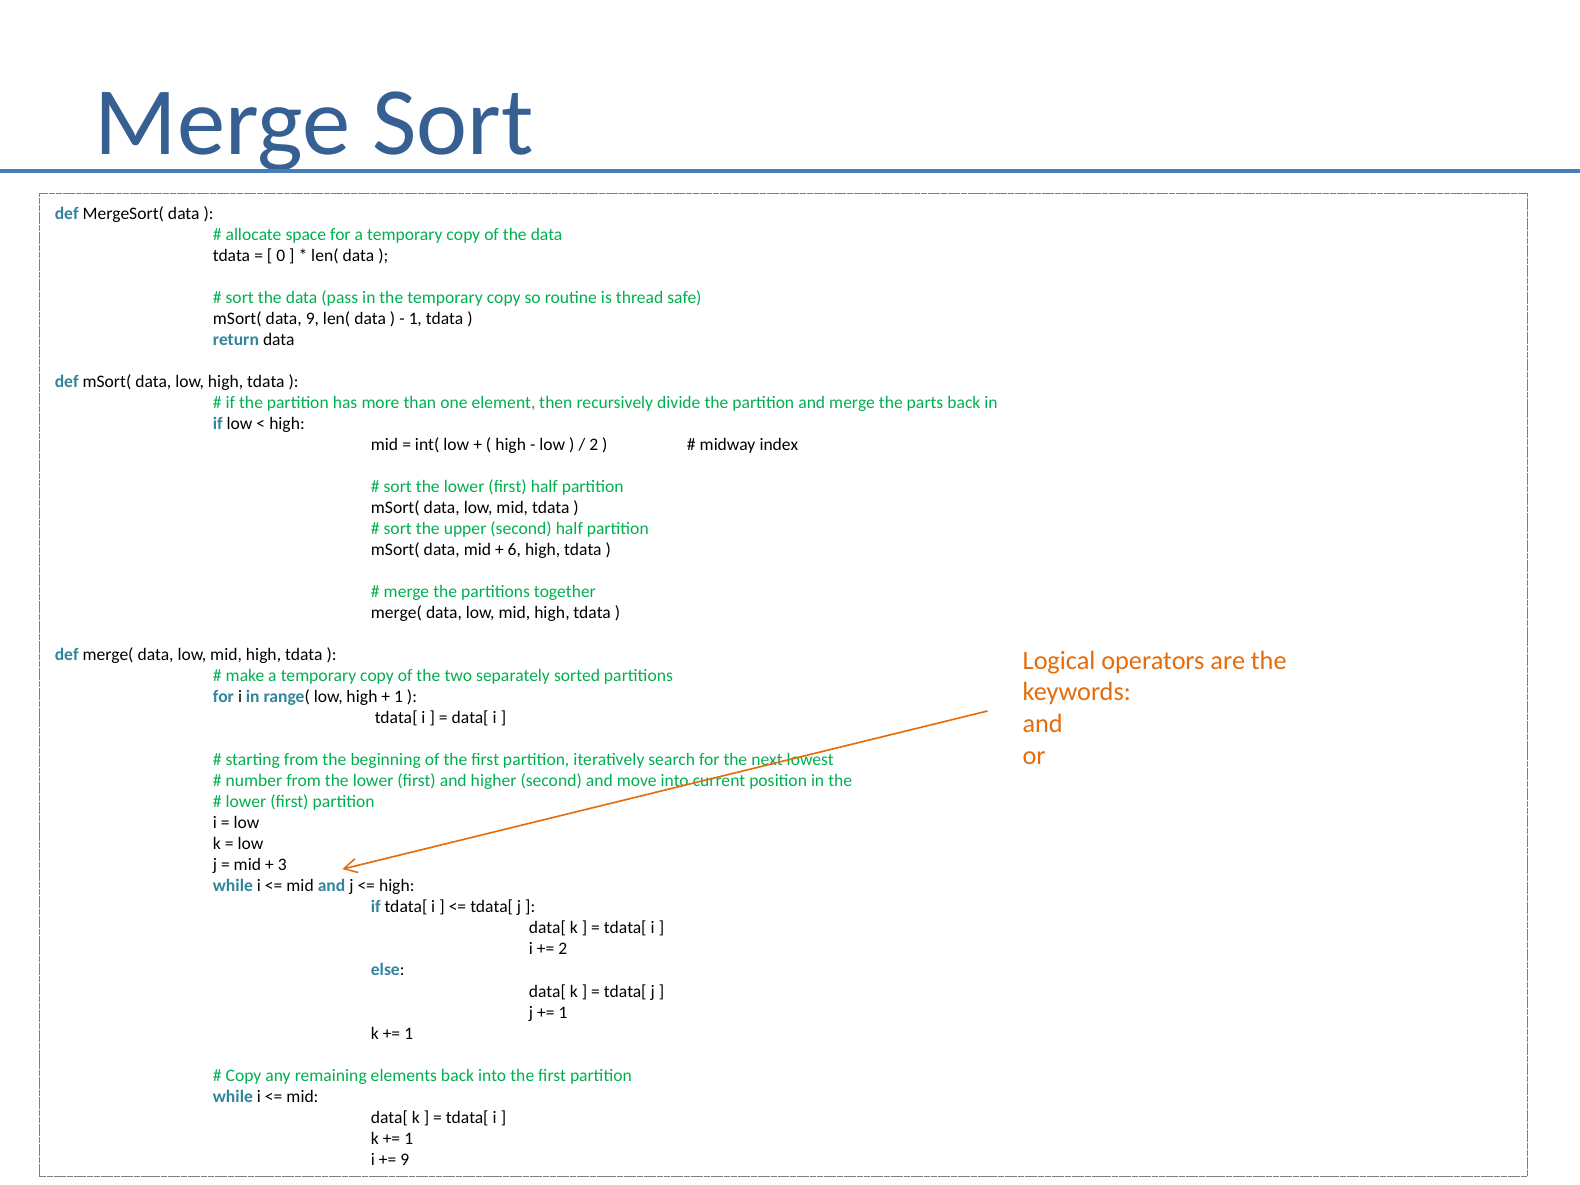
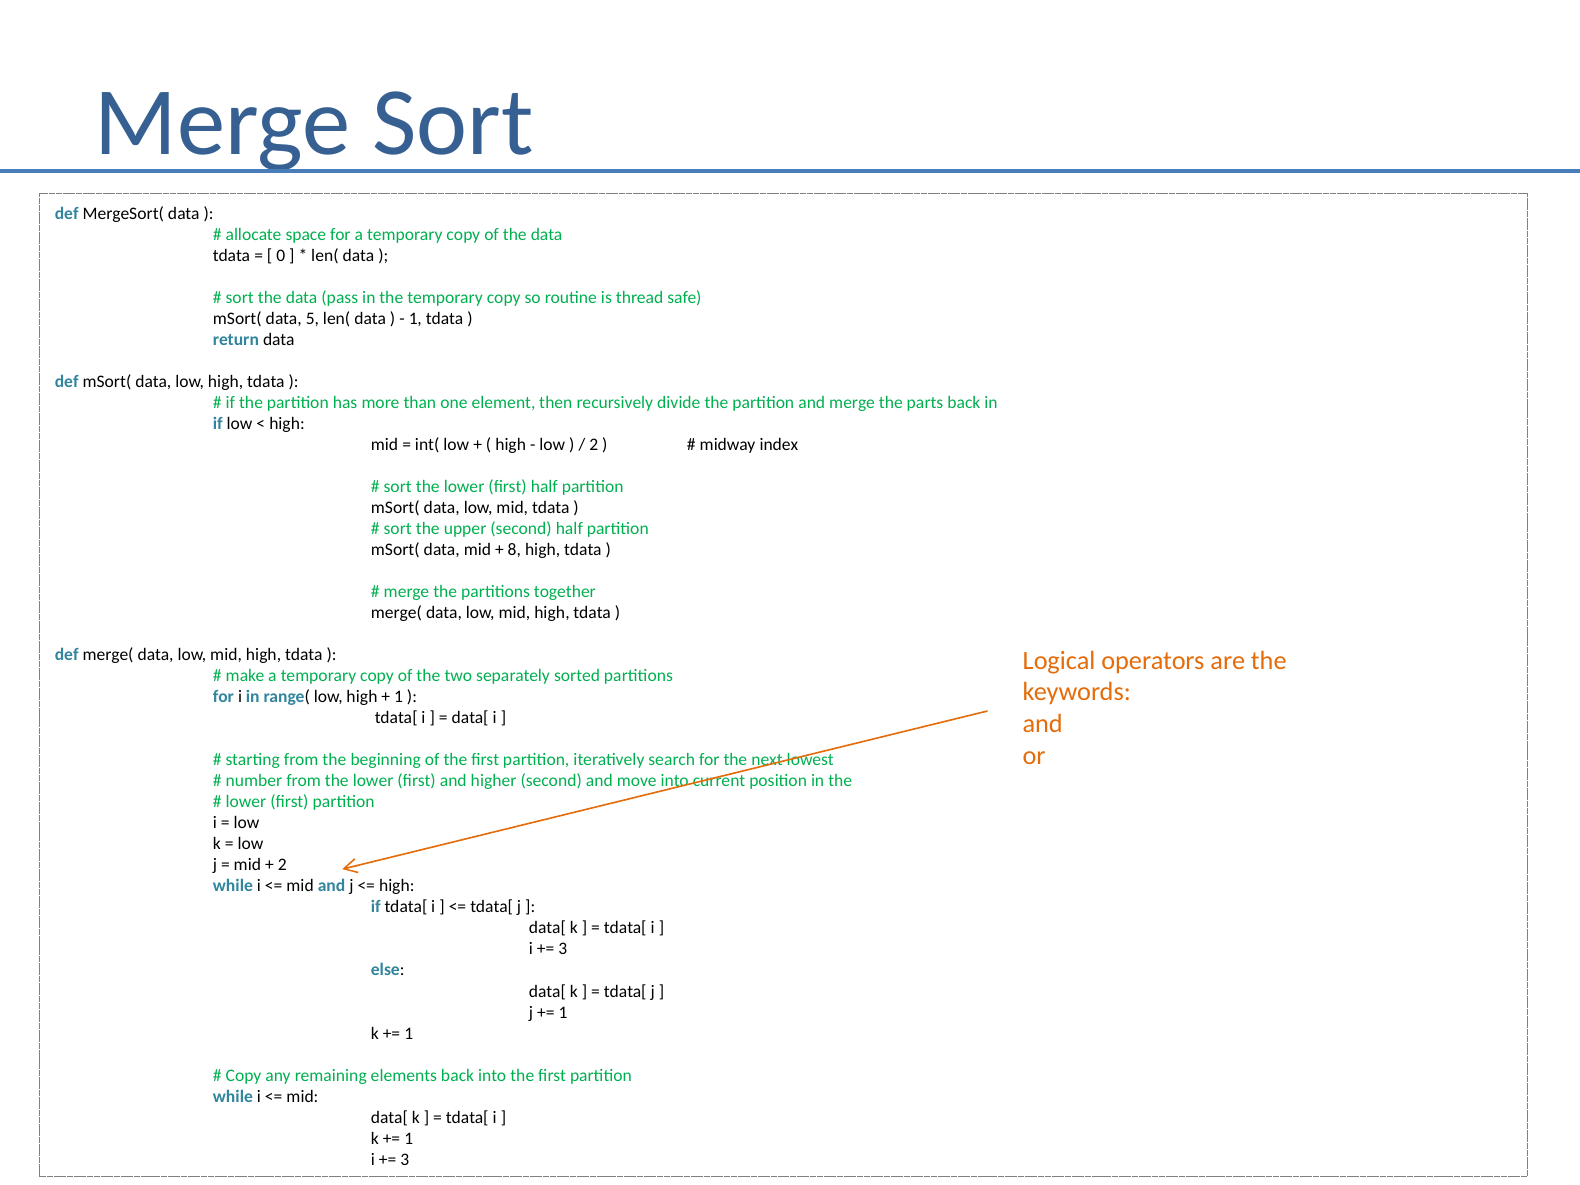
data 9: 9 -> 5
6: 6 -> 8
3 at (282, 865): 3 -> 2
2 at (563, 949): 2 -> 3
9 at (405, 1159): 9 -> 3
